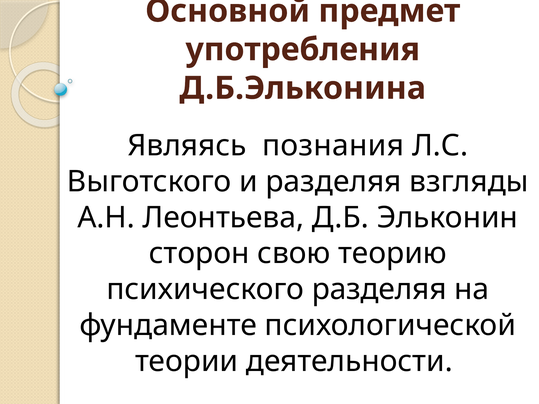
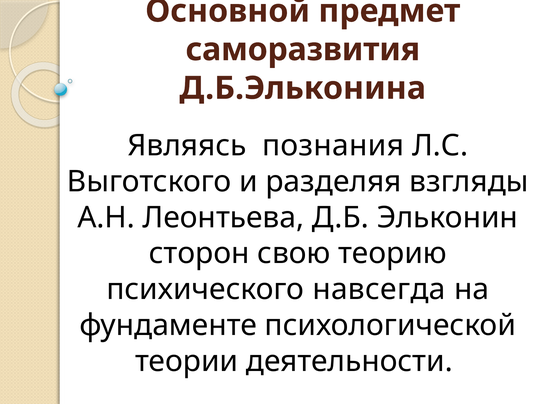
употребления: употребления -> саморазвития
психического разделяя: разделяя -> навсегда
